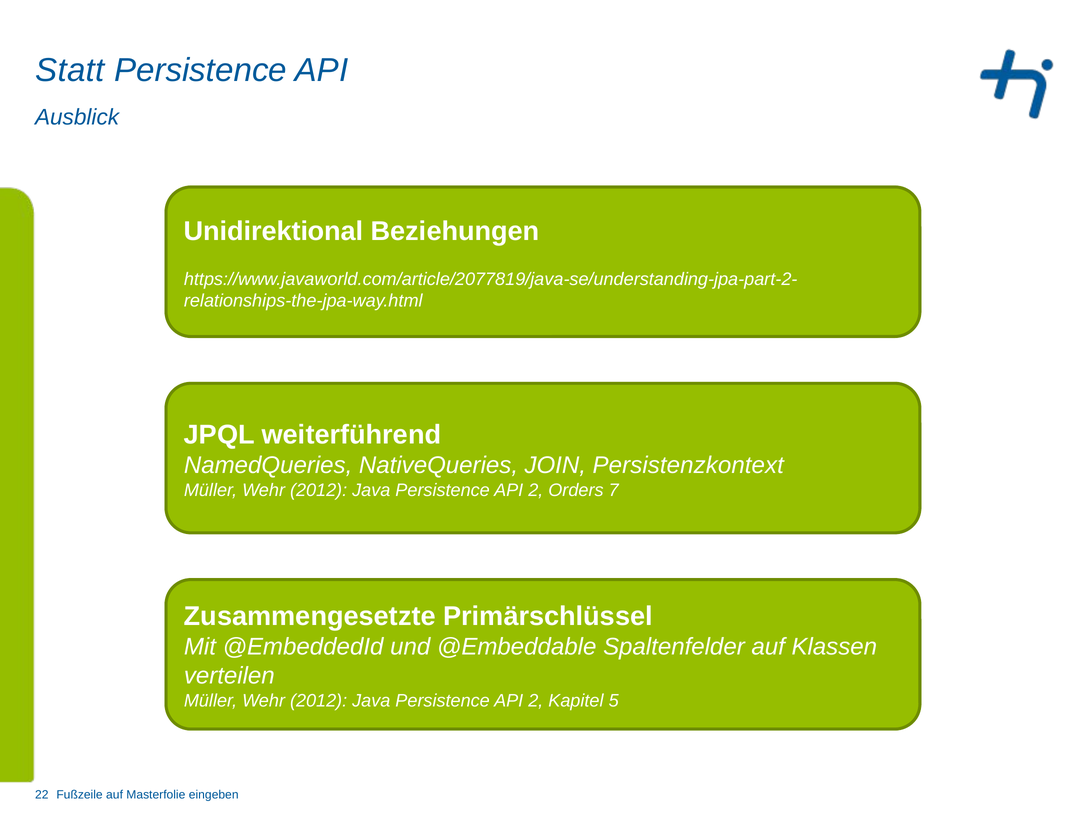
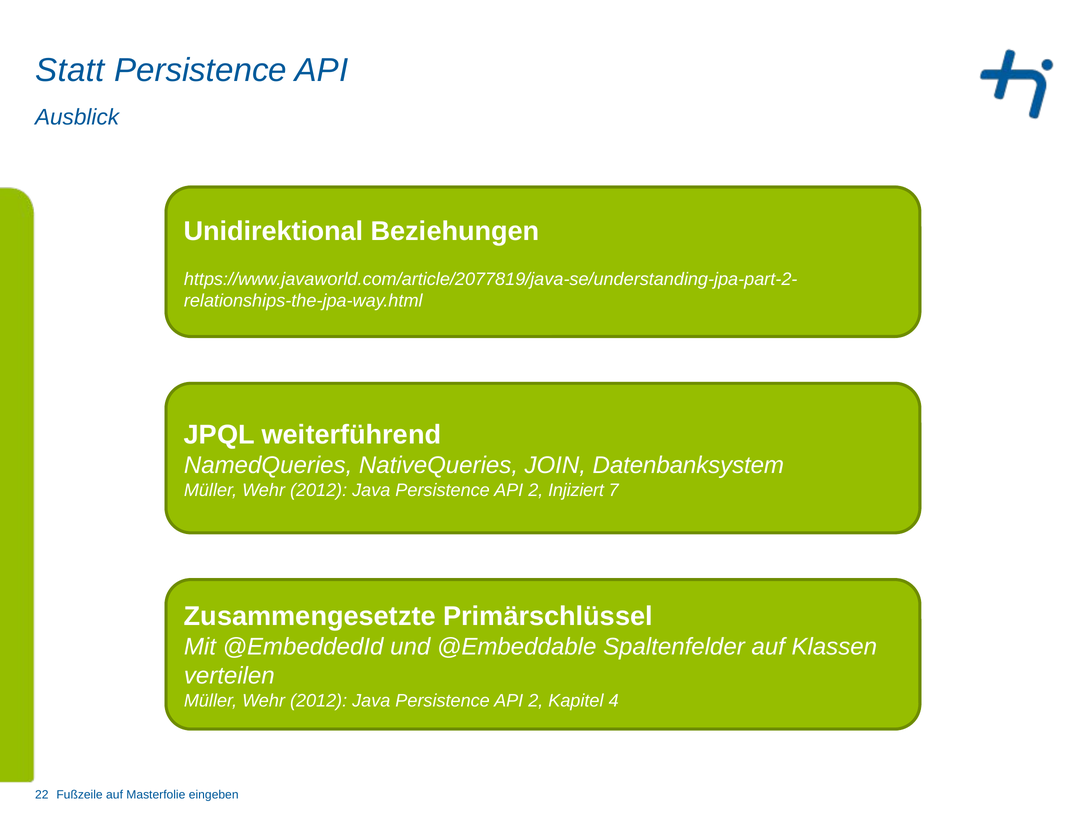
Persistenzkontext: Persistenzkontext -> Datenbanksystem
Orders: Orders -> Injiziert
5: 5 -> 4
